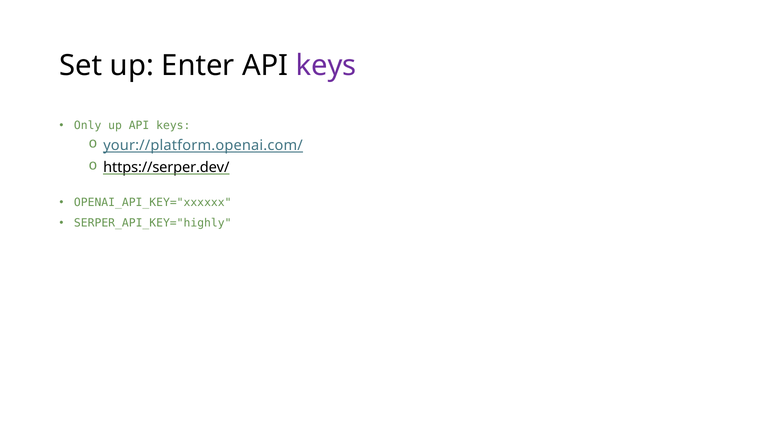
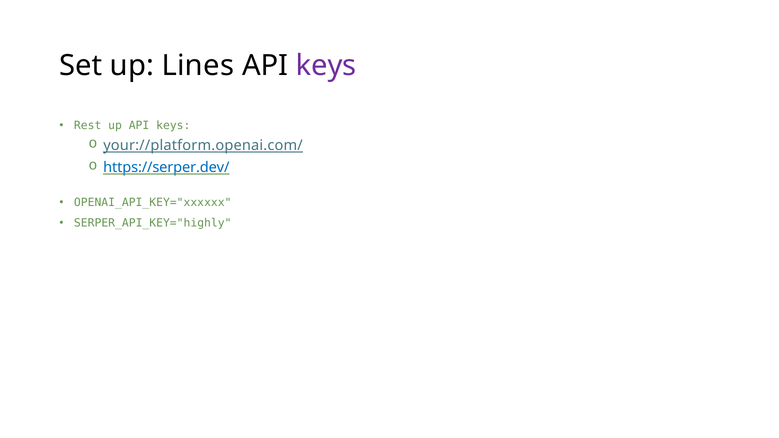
Enter: Enter -> Lines
Only: Only -> Rest
https://serper.dev/ colour: black -> blue
